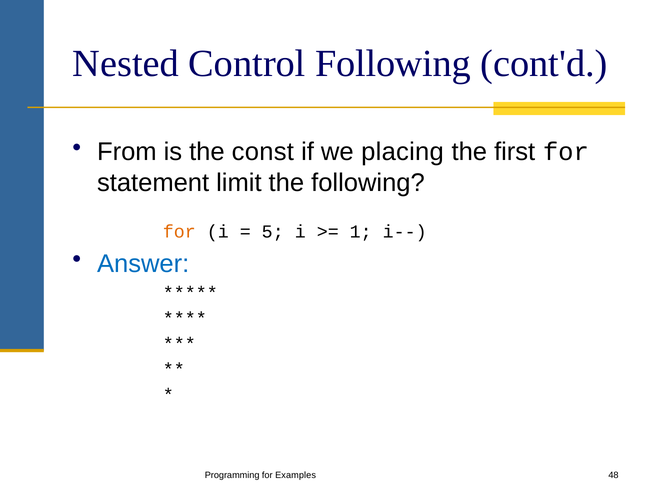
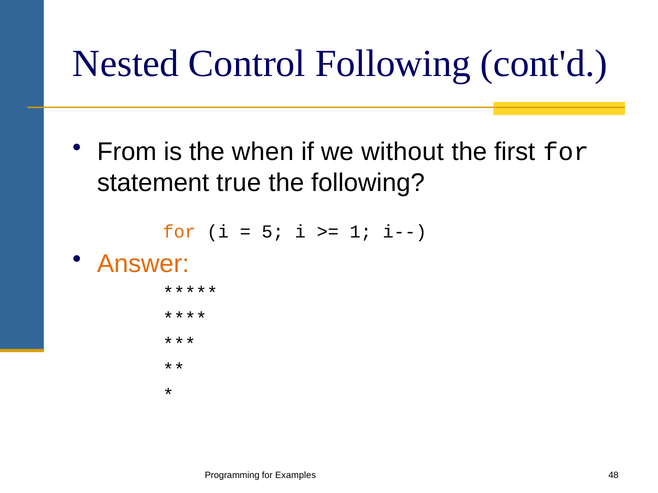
const: const -> when
placing: placing -> without
limit: limit -> true
Answer colour: blue -> orange
